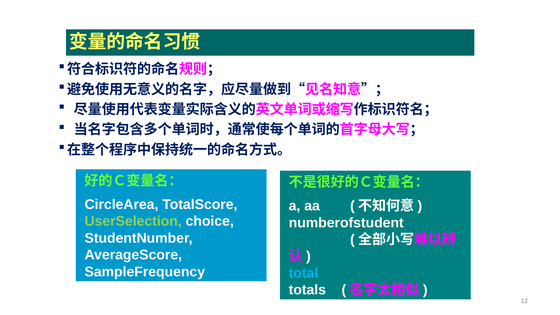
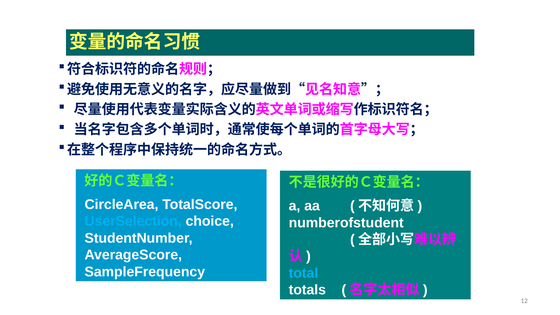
UserSelection colour: light green -> light blue
